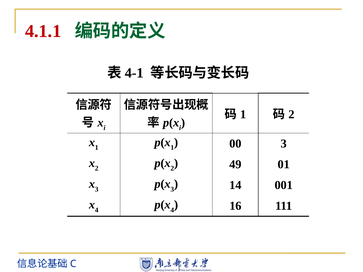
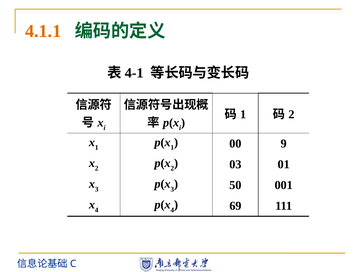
4.1.1 colour: red -> orange
00 3: 3 -> 9
49: 49 -> 03
14: 14 -> 50
16: 16 -> 69
